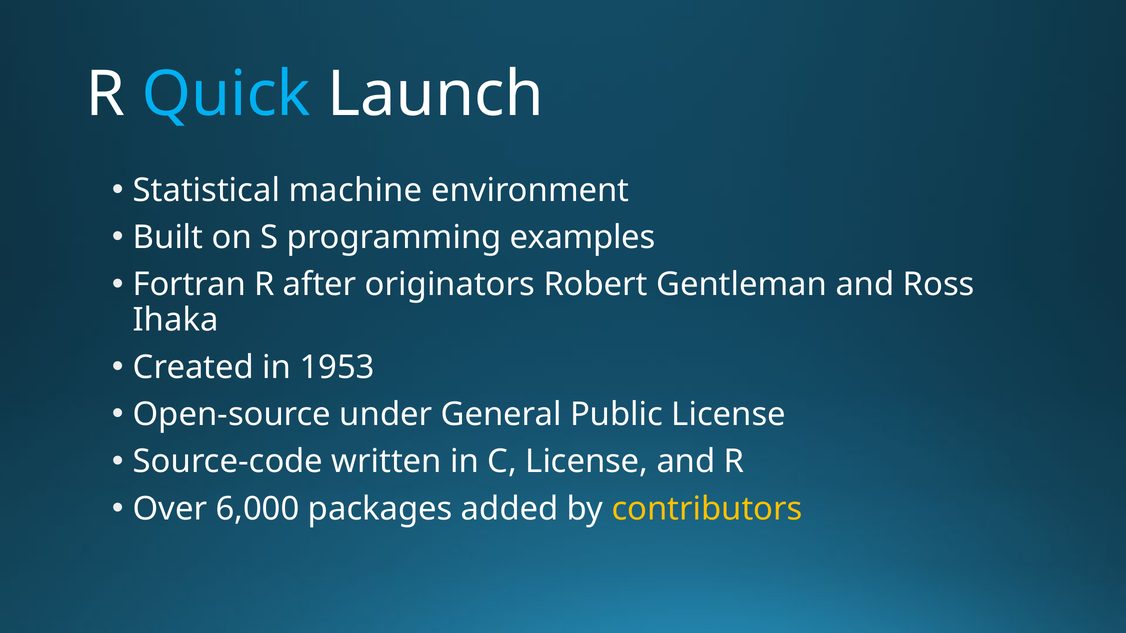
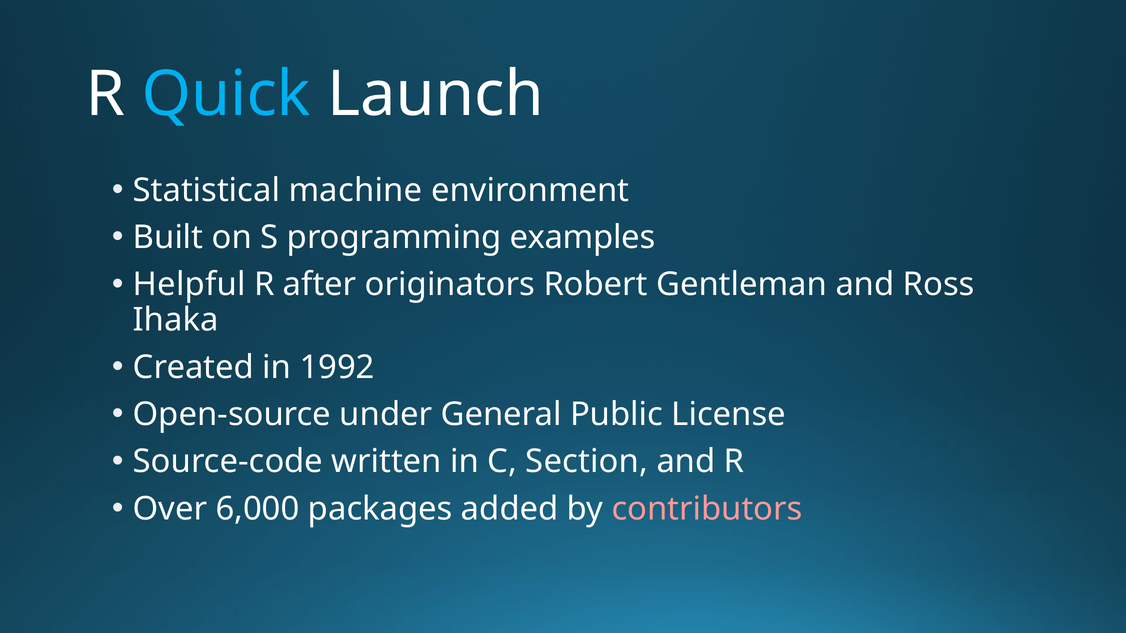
Fortran: Fortran -> Helpful
1953: 1953 -> 1992
C License: License -> Section
contributors colour: yellow -> pink
